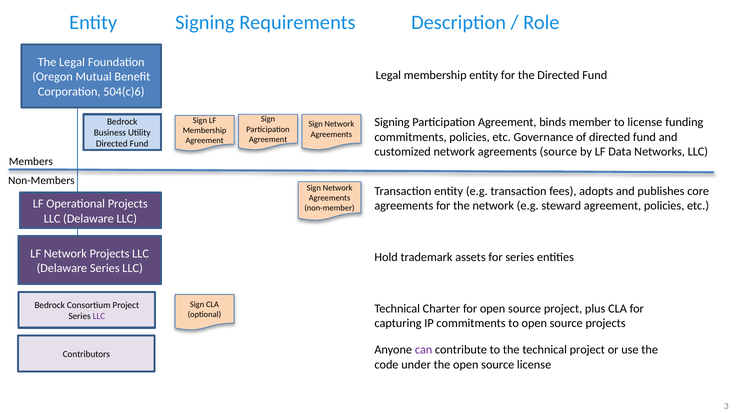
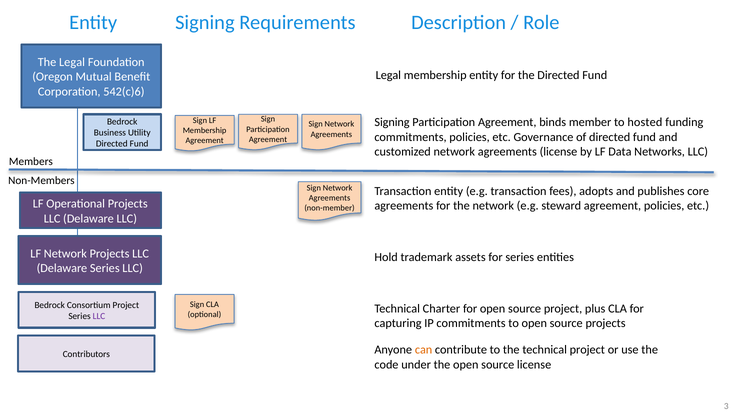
504(c)6: 504(c)6 -> 542(c)6
to license: license -> hosted
agreements source: source -> license
can colour: purple -> orange
